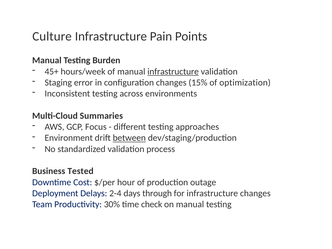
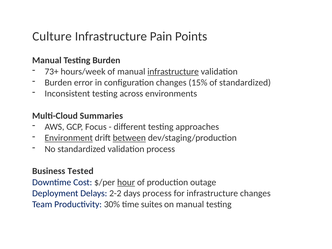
45+: 45+ -> 73+
Staging at (58, 83): Staging -> Burden
of optimization: optimization -> standardized
Environment underline: none -> present
hour underline: none -> present
2-4: 2-4 -> 2-2
days through: through -> process
check: check -> suites
